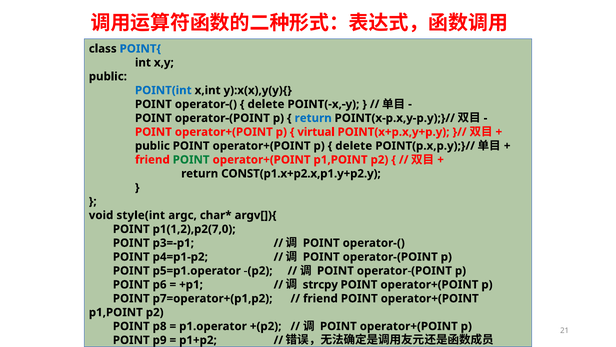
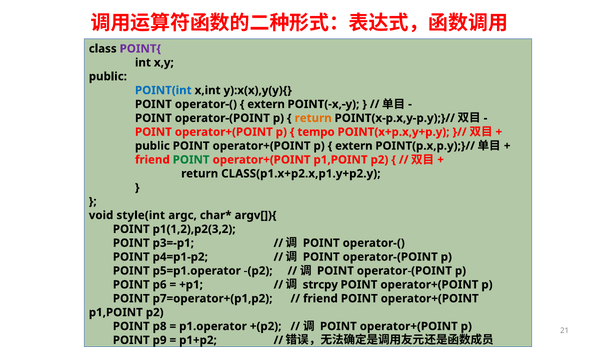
POINT{ colour: blue -> purple
delete at (266, 104): delete -> extern
return at (313, 118) colour: blue -> orange
virtual: virtual -> tempo
delete at (354, 146): delete -> extern
CONST(p1.x+p2.x,p1.y+p2.y: CONST(p1.x+p2.x,p1.y+p2.y -> CLASS(p1.x+p2.x,p1.y+p2.y
p1(1,2),p2(7,0: p1(1,2),p2(7,0 -> p1(1,2),p2(3,2
